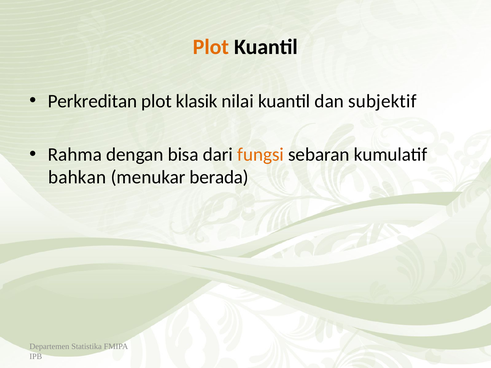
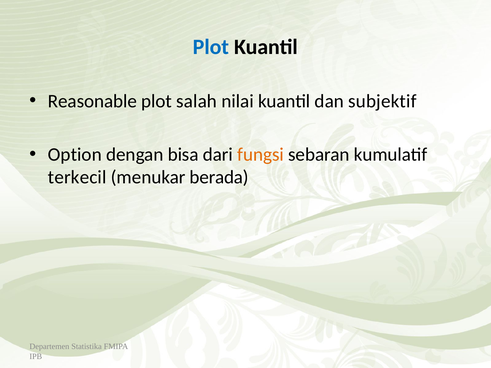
Plot at (211, 47) colour: orange -> blue
Perkreditan: Perkreditan -> Reasonable
klasik: klasik -> salah
Rahma: Rahma -> Option
bahkan: bahkan -> terkecil
